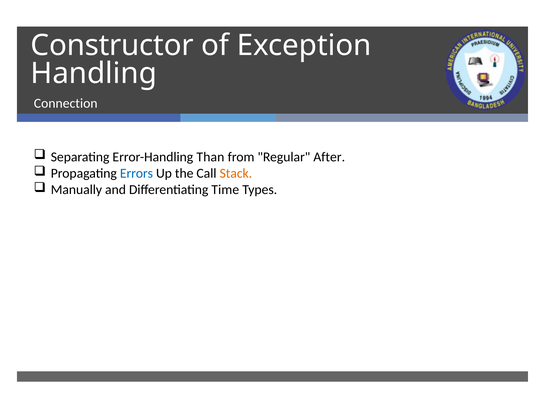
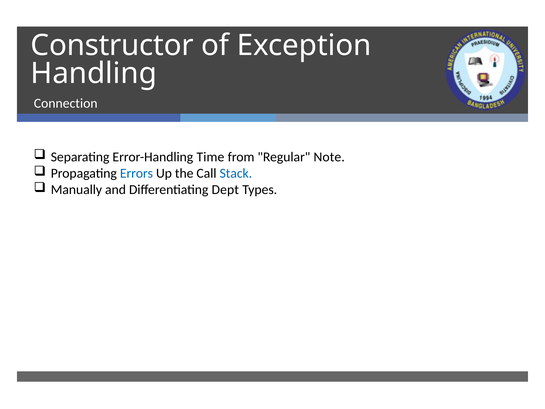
Than: Than -> Time
After: After -> Note
Stack colour: orange -> blue
Time: Time -> Dept
